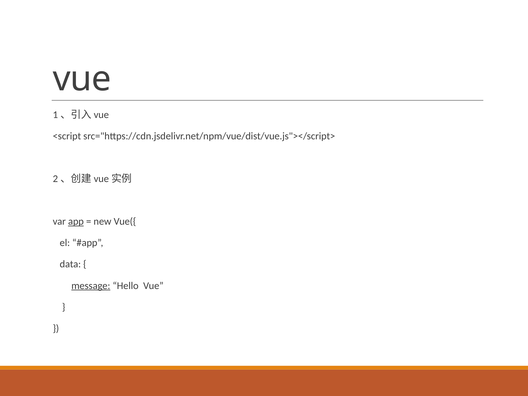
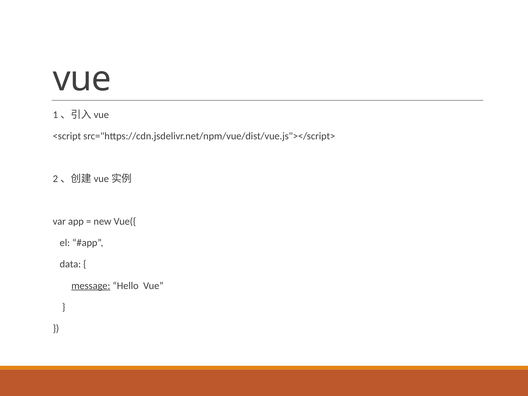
app underline: present -> none
